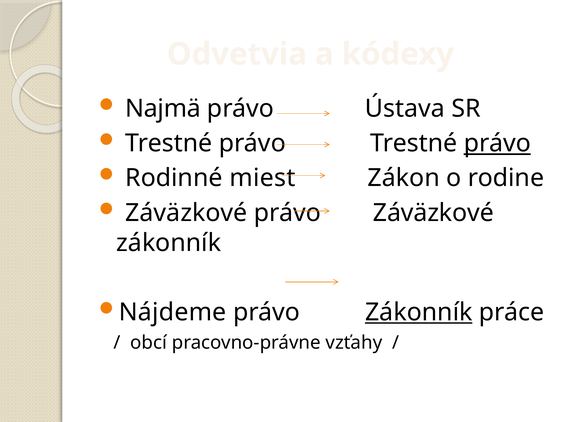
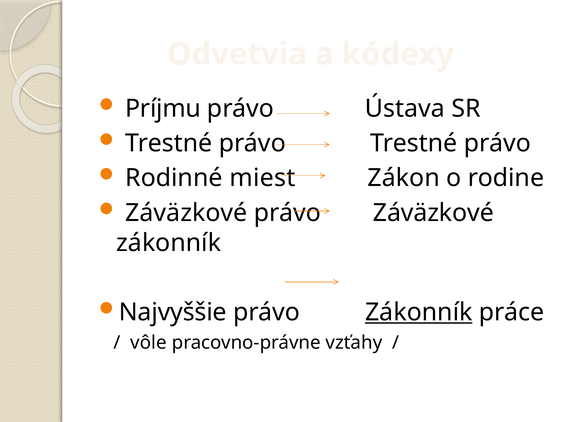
Najmä: Najmä -> Príjmu
právo at (497, 143) underline: present -> none
Nájdeme: Nájdeme -> Najvyššie
obcí: obcí -> vôle
